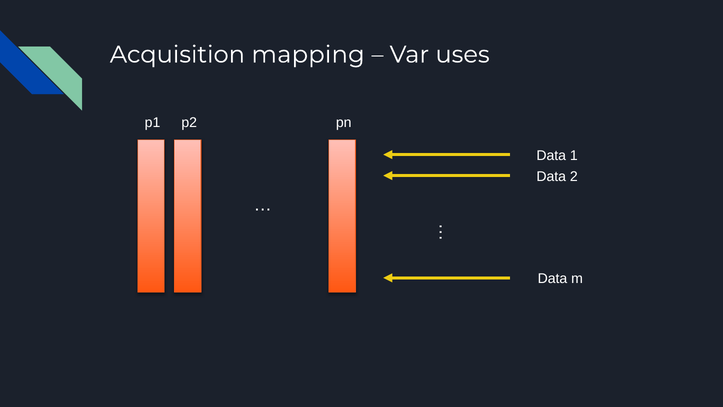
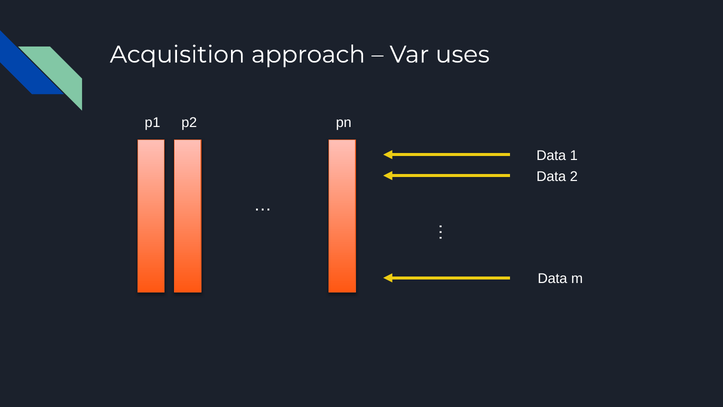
mapping: mapping -> approach
